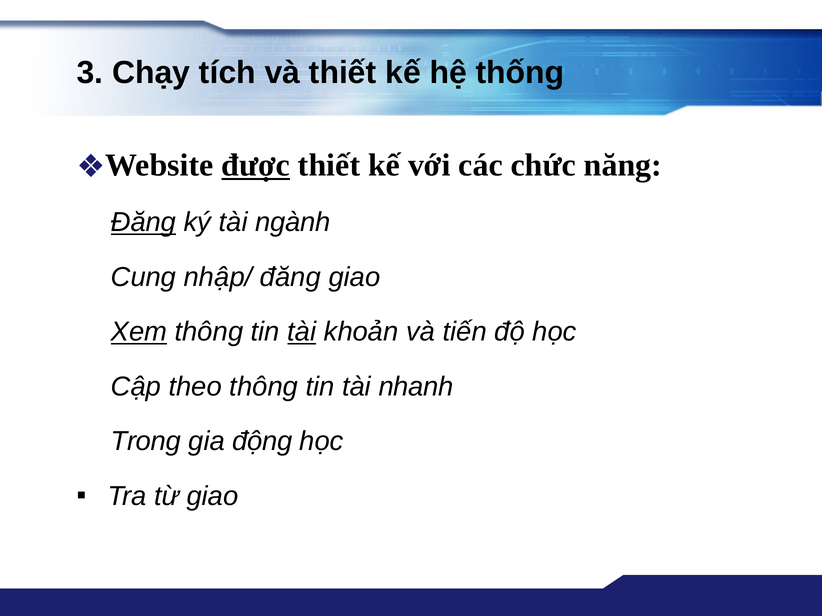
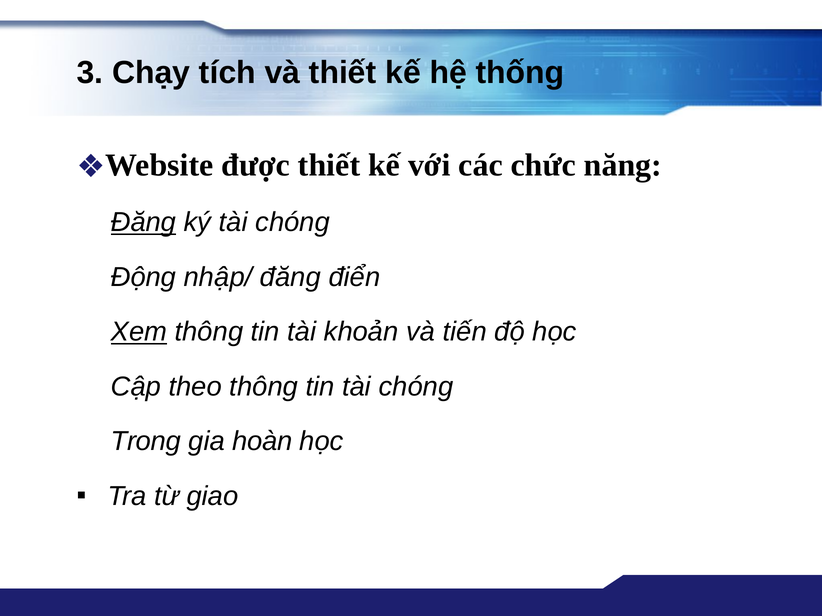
được underline: present -> none
ký tài ngành: ngành -> chóng
Cung: Cung -> Động
đăng giao: giao -> điển
tài at (302, 332) underline: present -> none
tin tài nhanh: nhanh -> chóng
động: động -> hoàn
